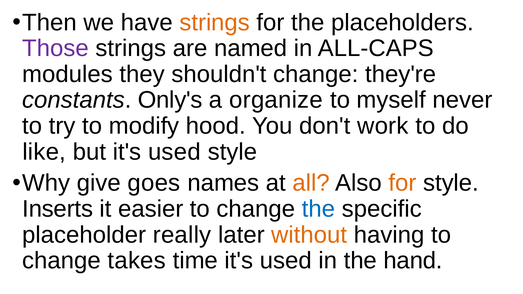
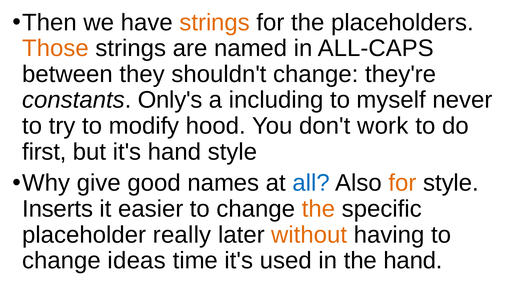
Those colour: purple -> orange
modules: modules -> between
organize: organize -> including
like: like -> first
but it's used: used -> hand
goes: goes -> good
all colour: orange -> blue
the at (319, 209) colour: blue -> orange
takes: takes -> ideas
